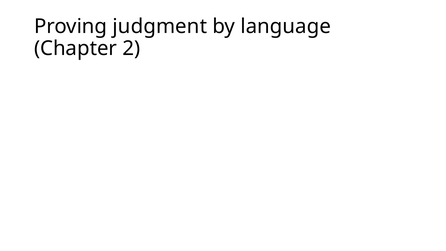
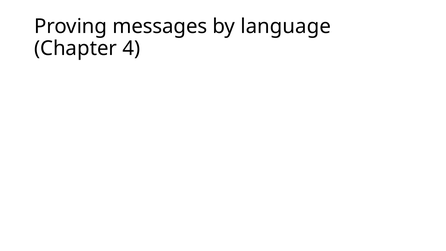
judgment: judgment -> messages
2: 2 -> 4
